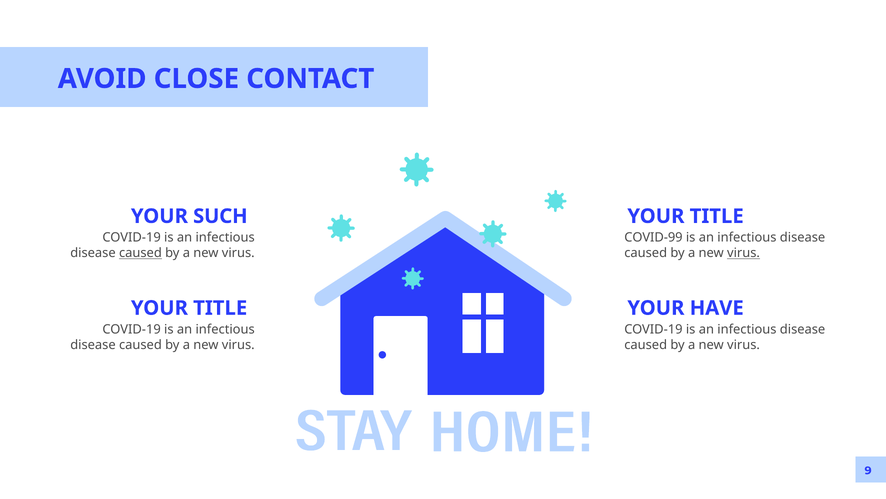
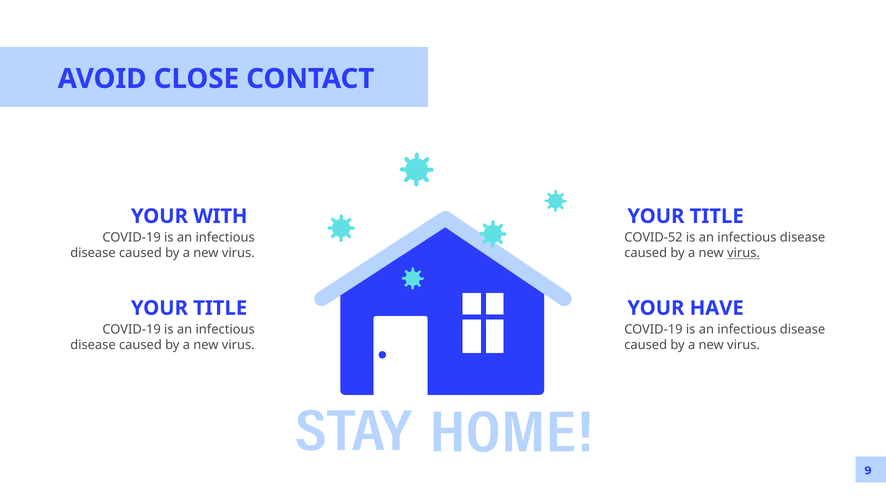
SUCH: SUCH -> WITH
COVID-99: COVID-99 -> COVID-52
caused at (140, 253) underline: present -> none
